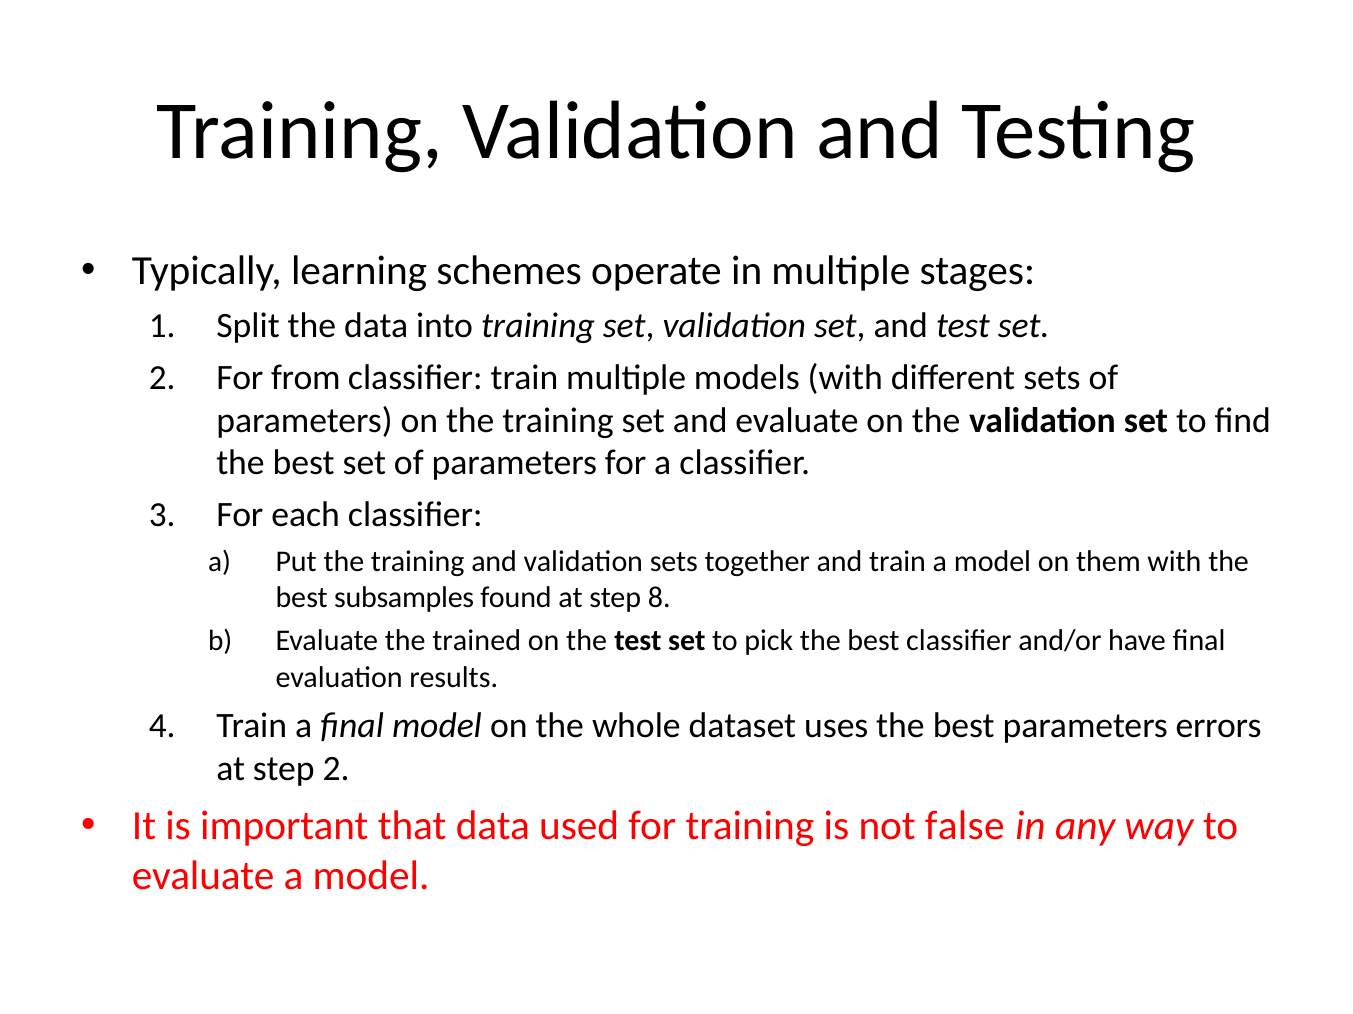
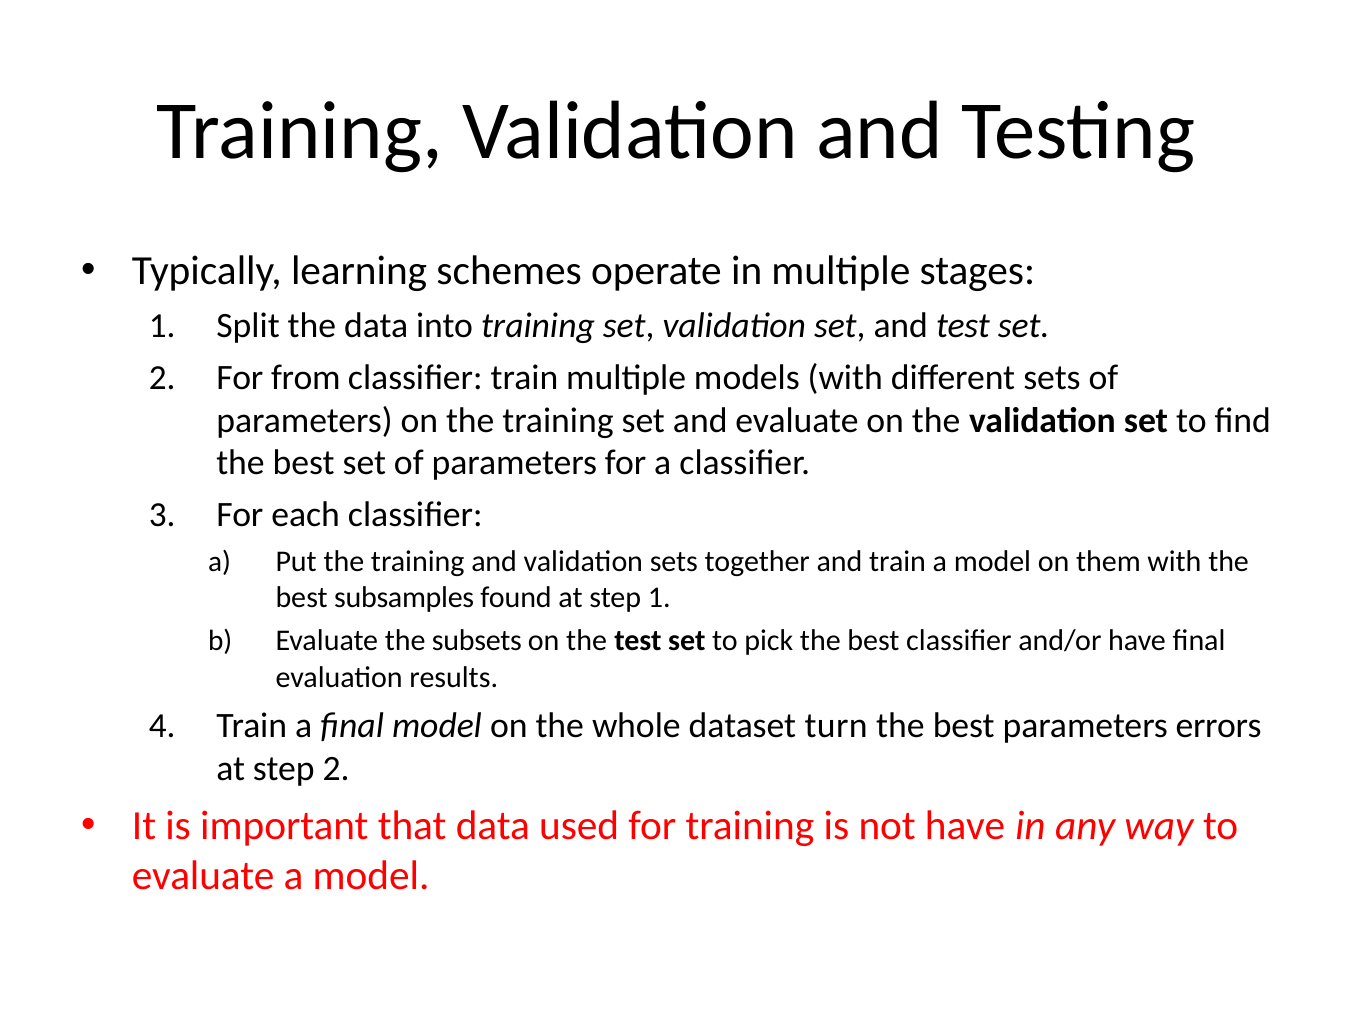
step 8: 8 -> 1
trained: trained -> subsets
uses: uses -> turn
not false: false -> have
